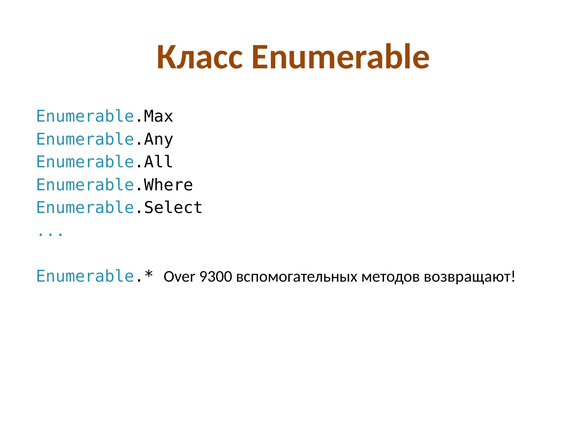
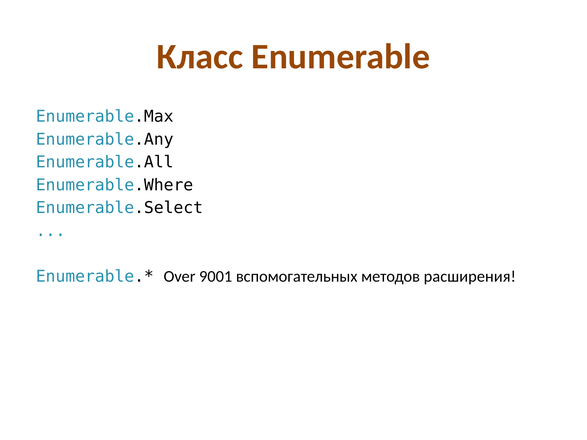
9300: 9300 -> 9001
возвращают: возвращают -> расширения
